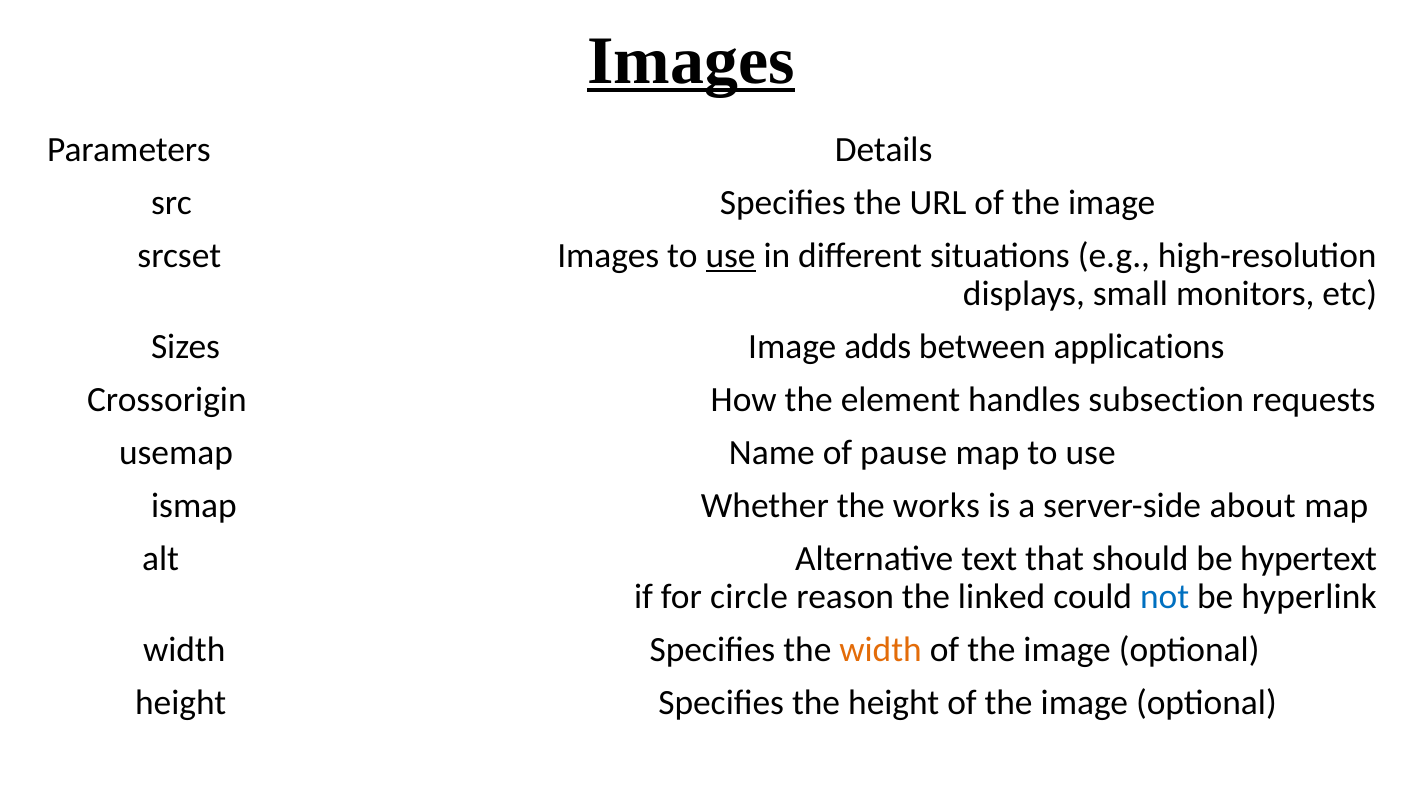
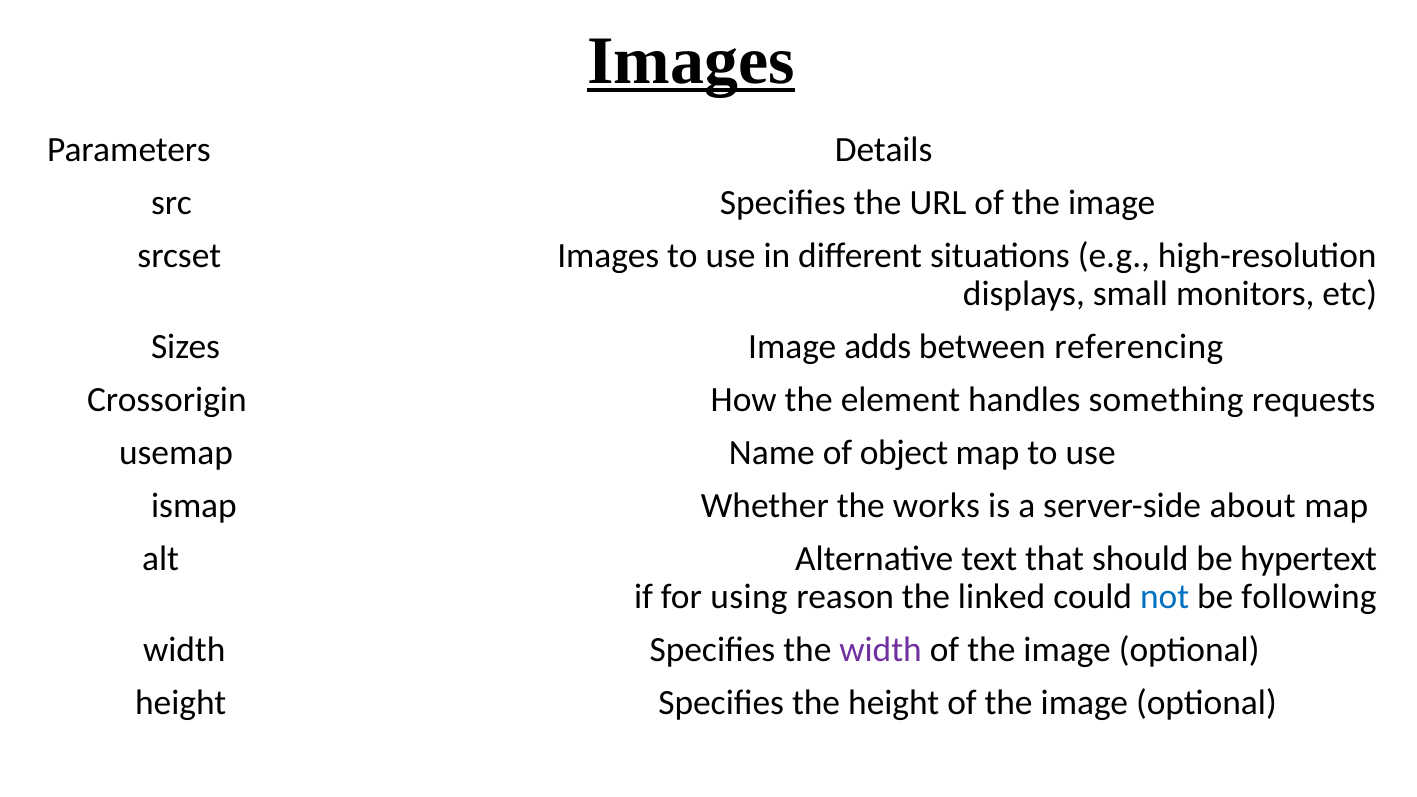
use at (731, 256) underline: present -> none
applications: applications -> referencing
subsection: subsection -> something
pause: pause -> object
circle: circle -> using
hyperlink: hyperlink -> following
width at (881, 650) colour: orange -> purple
